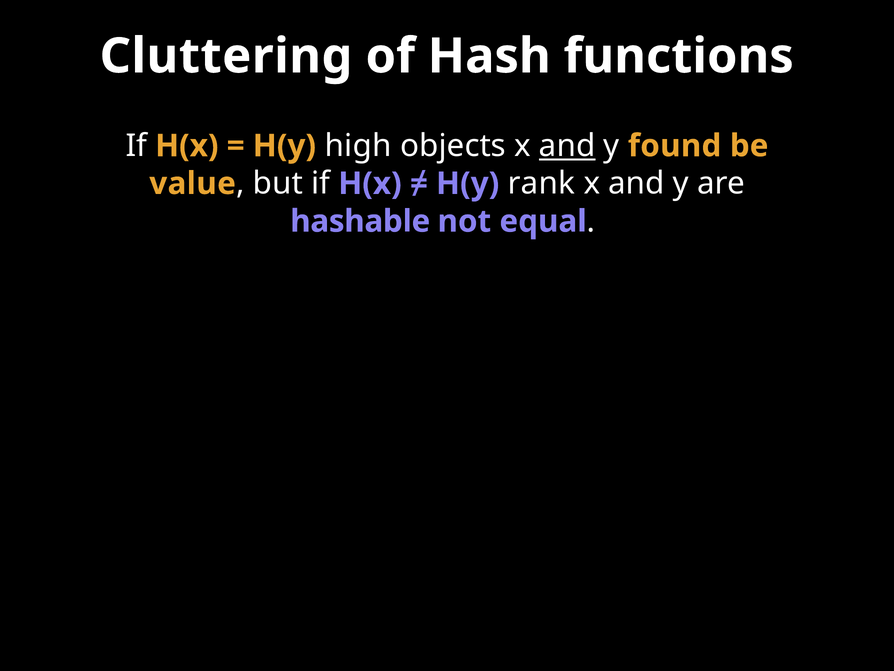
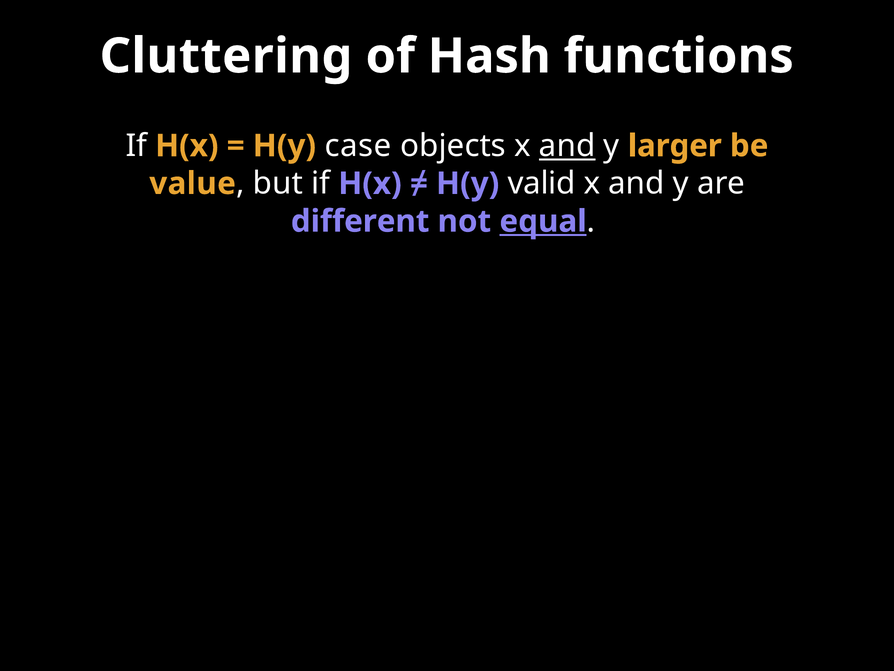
high: high -> case
found: found -> larger
rank: rank -> valid
hashable: hashable -> different
equal underline: none -> present
